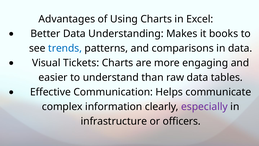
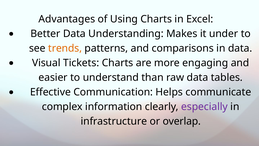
books: books -> under
trends colour: blue -> orange
officers: officers -> overlap
